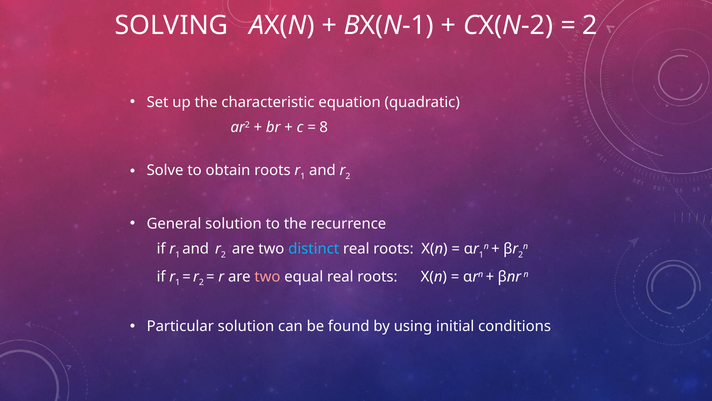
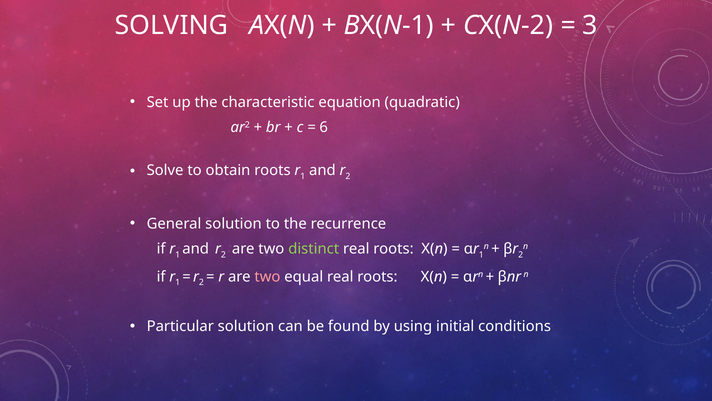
2 at (590, 26): 2 -> 3
8: 8 -> 6
distinct colour: light blue -> light green
